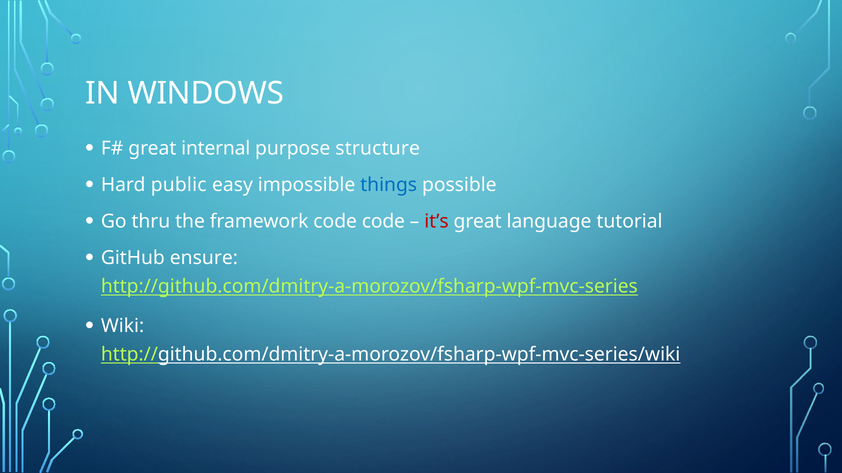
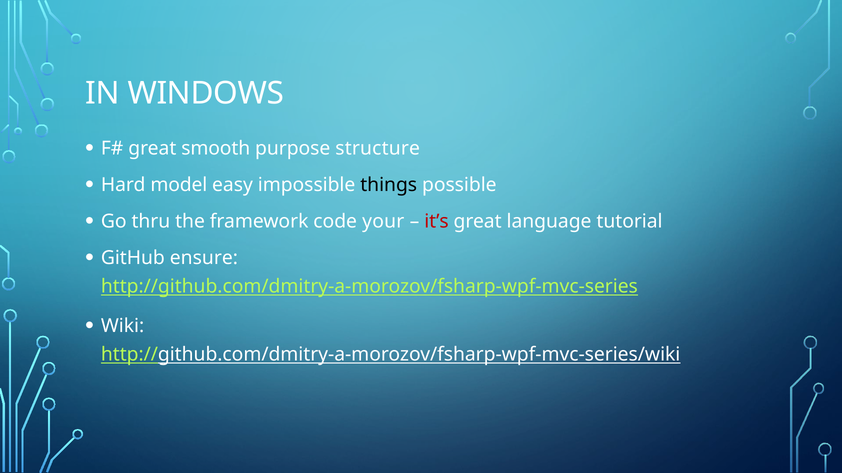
internal: internal -> smooth
public: public -> model
things colour: blue -> black
code code: code -> your
